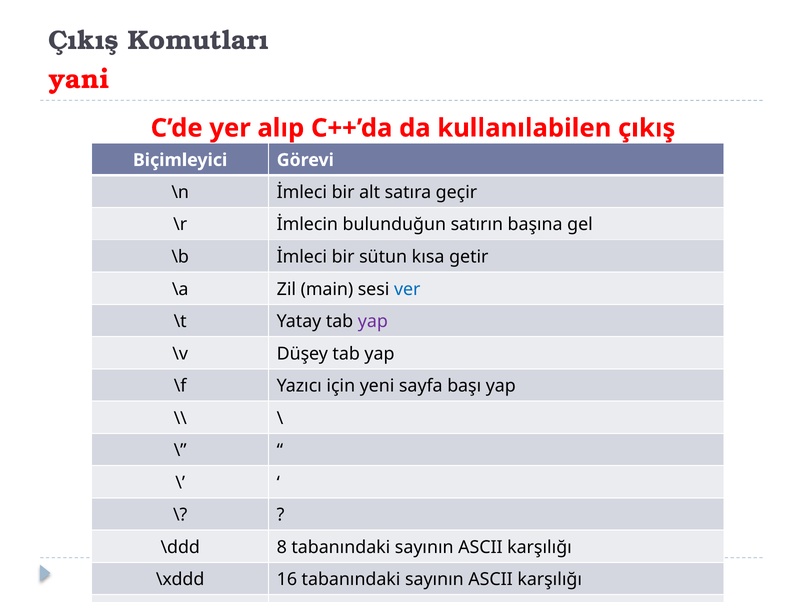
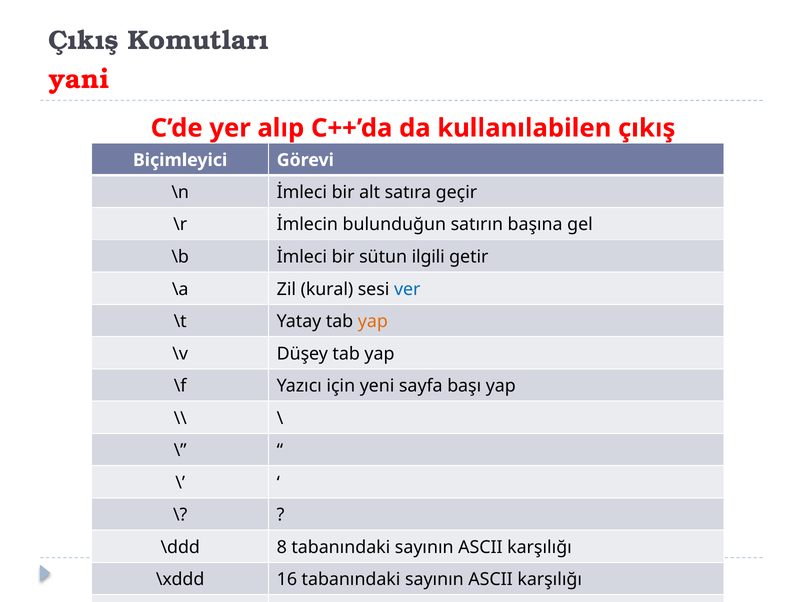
kısa: kısa -> ilgili
main: main -> kural
yap at (373, 322) colour: purple -> orange
